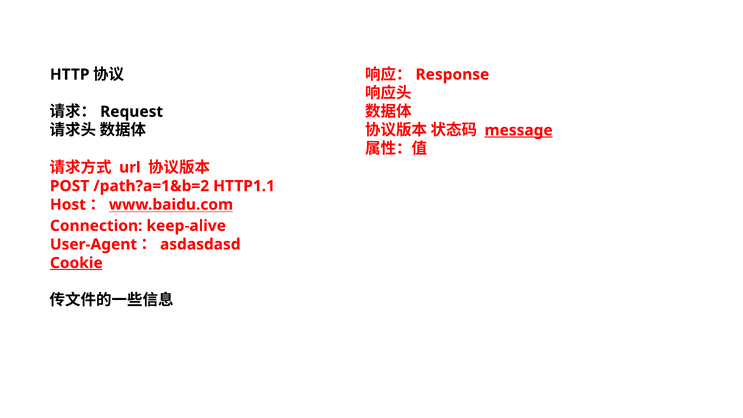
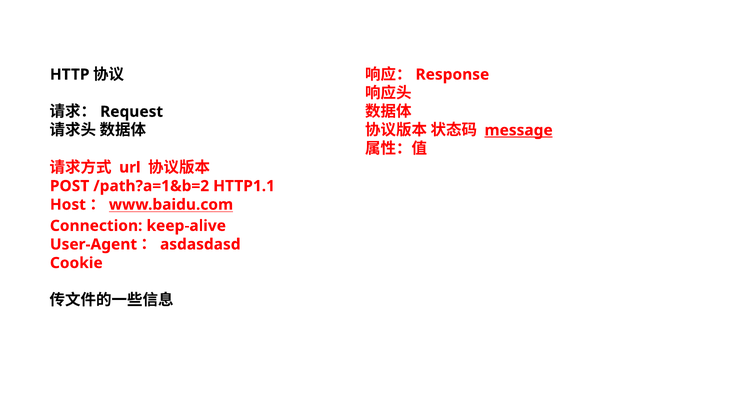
Cookie underline: present -> none
